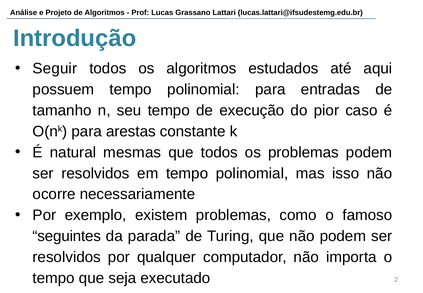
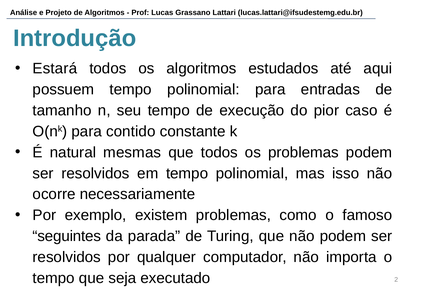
Seguir: Seguir -> Estará
arestas: arestas -> contido
